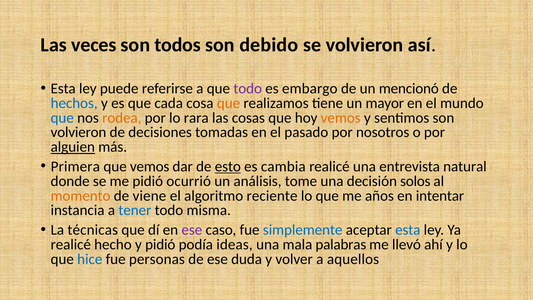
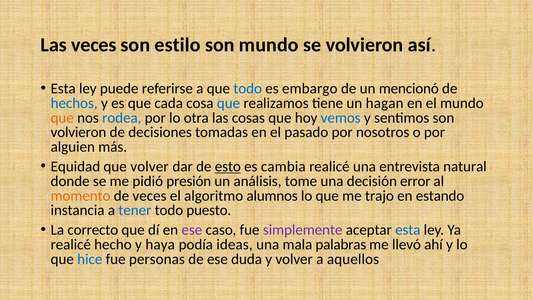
todos: todos -> estilo
son debido: debido -> mundo
todo at (248, 89) colour: purple -> blue
que at (228, 103) colour: orange -> blue
mayor: mayor -> hagan
que at (62, 118) colour: blue -> orange
rodea colour: orange -> blue
rara: rara -> otra
vemos at (341, 118) colour: orange -> blue
alguien underline: present -> none
Primera: Primera -> Equidad
que vemos: vemos -> volver
ocurrió: ocurrió -> presión
solos: solos -> error
de viene: viene -> veces
reciente: reciente -> alumnos
años: años -> trajo
intentar: intentar -> estando
misma: misma -> puesto
técnicas: técnicas -> correcto
simplemente colour: blue -> purple
y pidió: pidió -> haya
